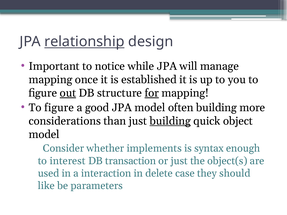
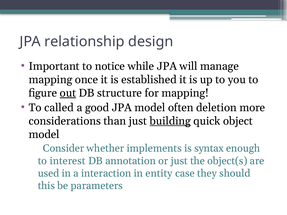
relationship underline: present -> none
for underline: present -> none
figure at (59, 108): figure -> called
often building: building -> deletion
transaction: transaction -> annotation
delete: delete -> entity
like: like -> this
